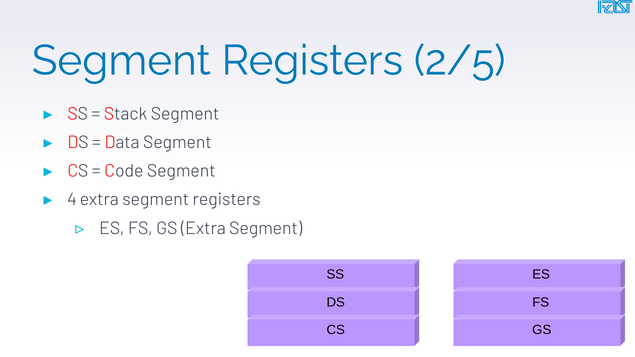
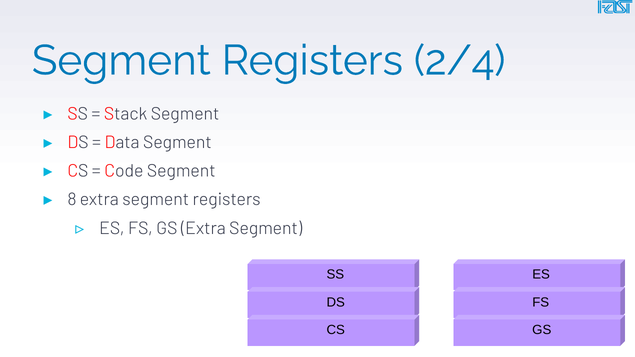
2/5: 2/5 -> 2/4
4: 4 -> 8
